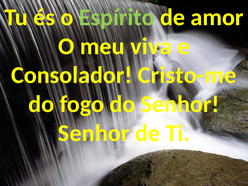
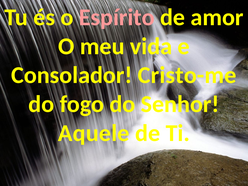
Espírito colour: light green -> pink
viva: viva -> vida
Senhor at (94, 133): Senhor -> Aquele
